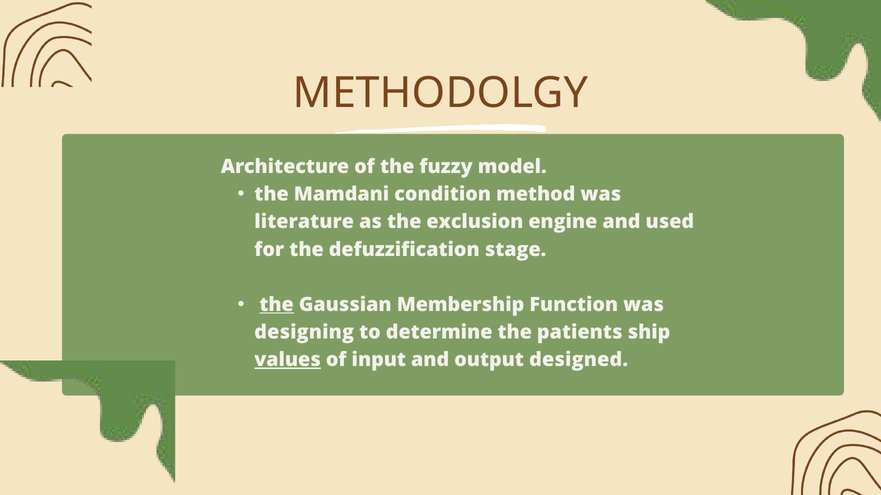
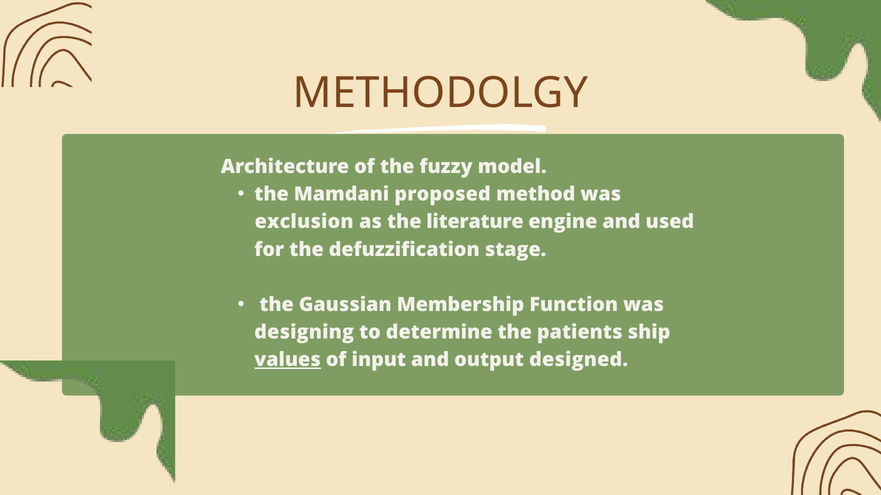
condition: condition -> proposed
literature: literature -> exclusion
exclusion: exclusion -> literature
the at (277, 305) underline: present -> none
